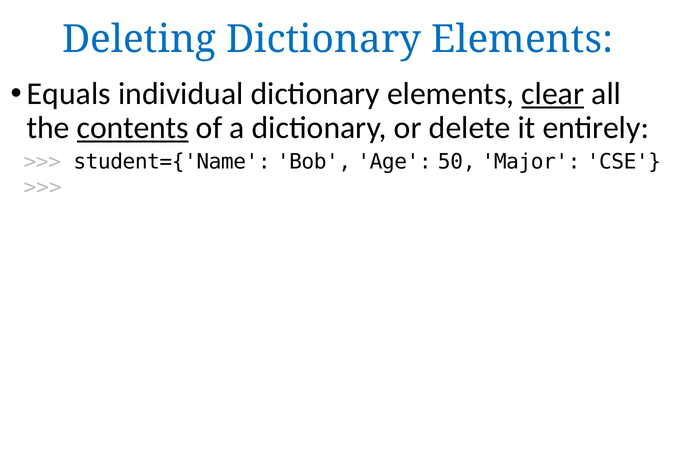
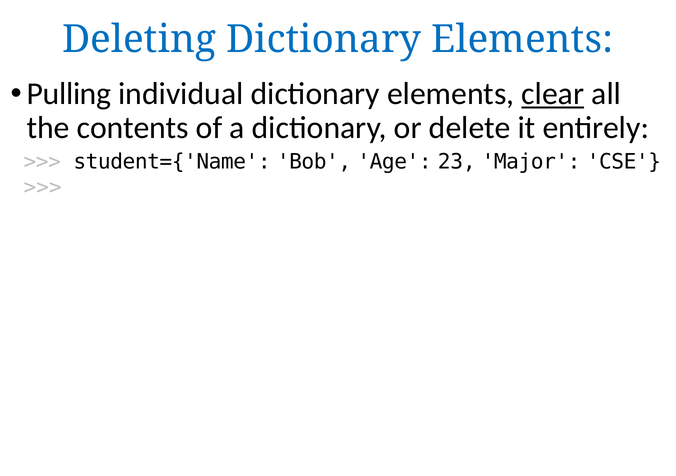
Equals: Equals -> Pulling
contents underline: present -> none
50: 50 -> 23
